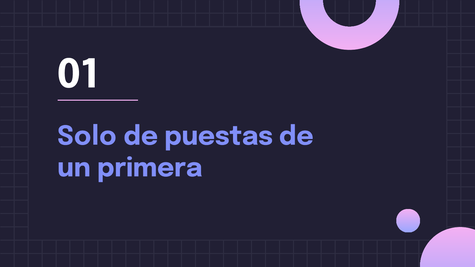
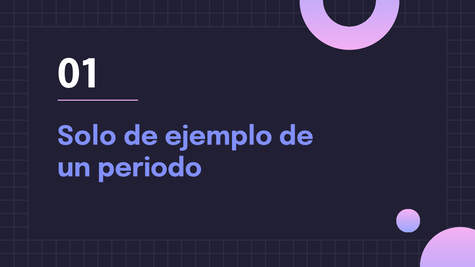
puestas: puestas -> ejemplo
primera: primera -> periodo
